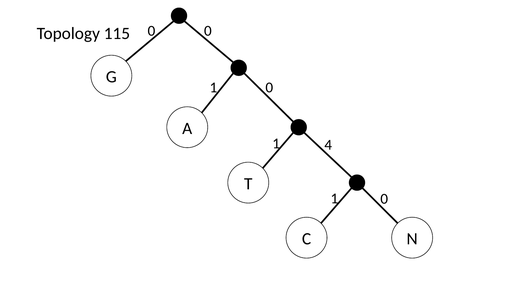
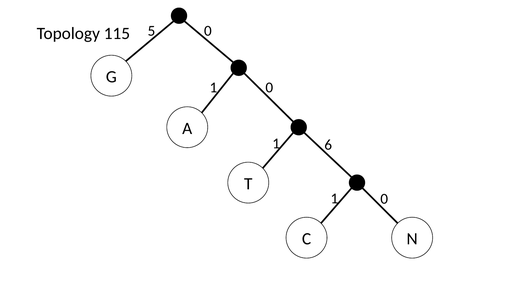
0 at (151, 31): 0 -> 5
4: 4 -> 6
